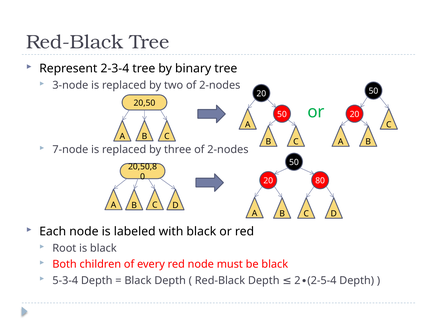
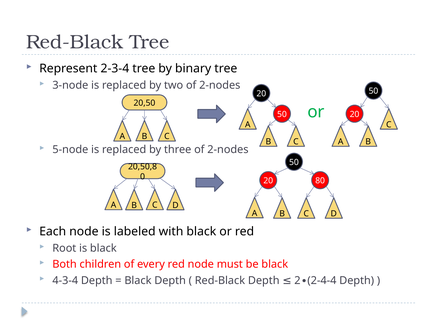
7-node: 7-node -> 5-node
5-3-4: 5-3-4 -> 4-3-4
2-5-4: 2-5-4 -> 2-4-4
